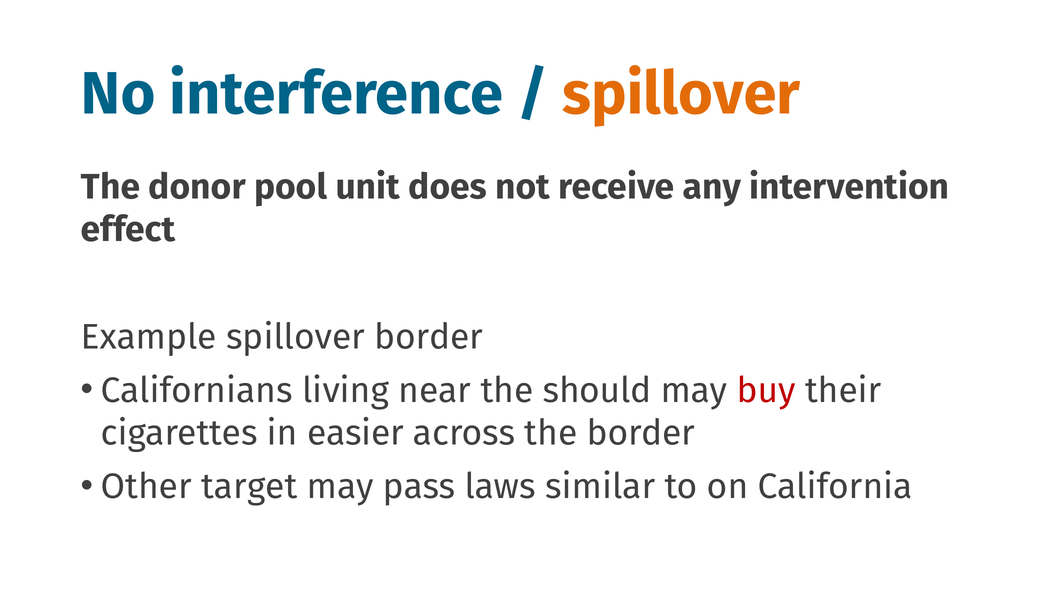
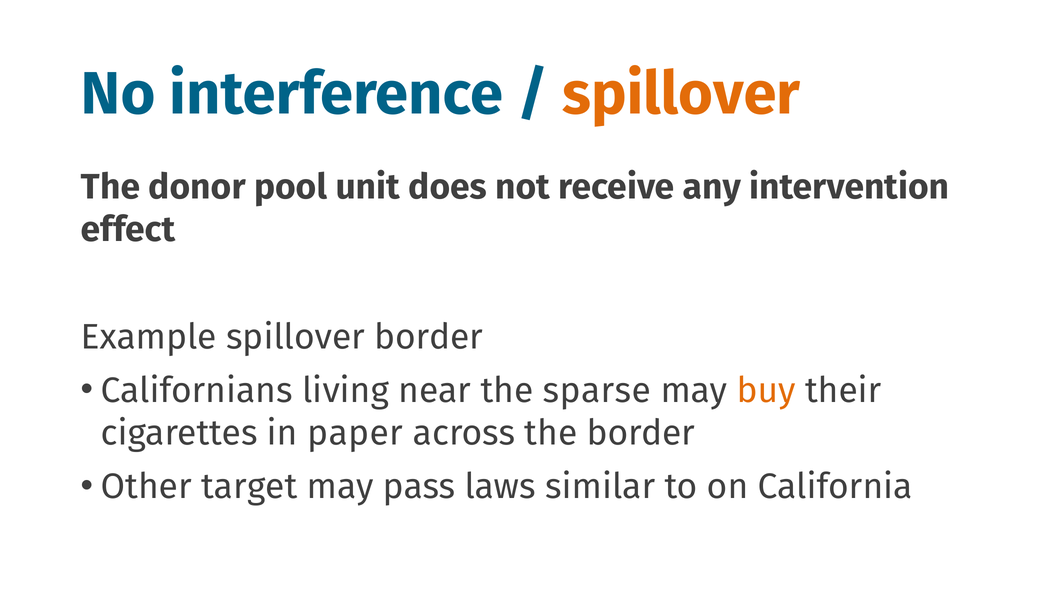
should: should -> sparse
buy colour: red -> orange
easier: easier -> paper
